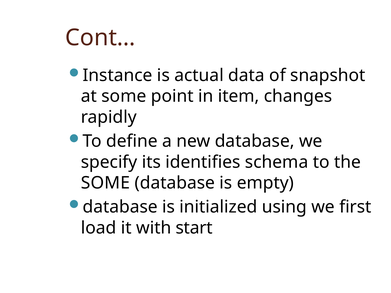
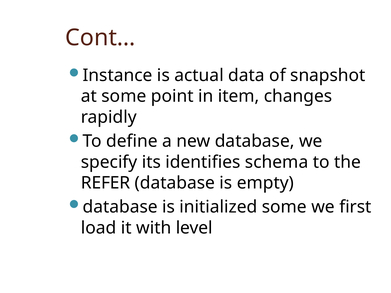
SOME at (105, 183): SOME -> REFER
initialized using: using -> some
start: start -> level
